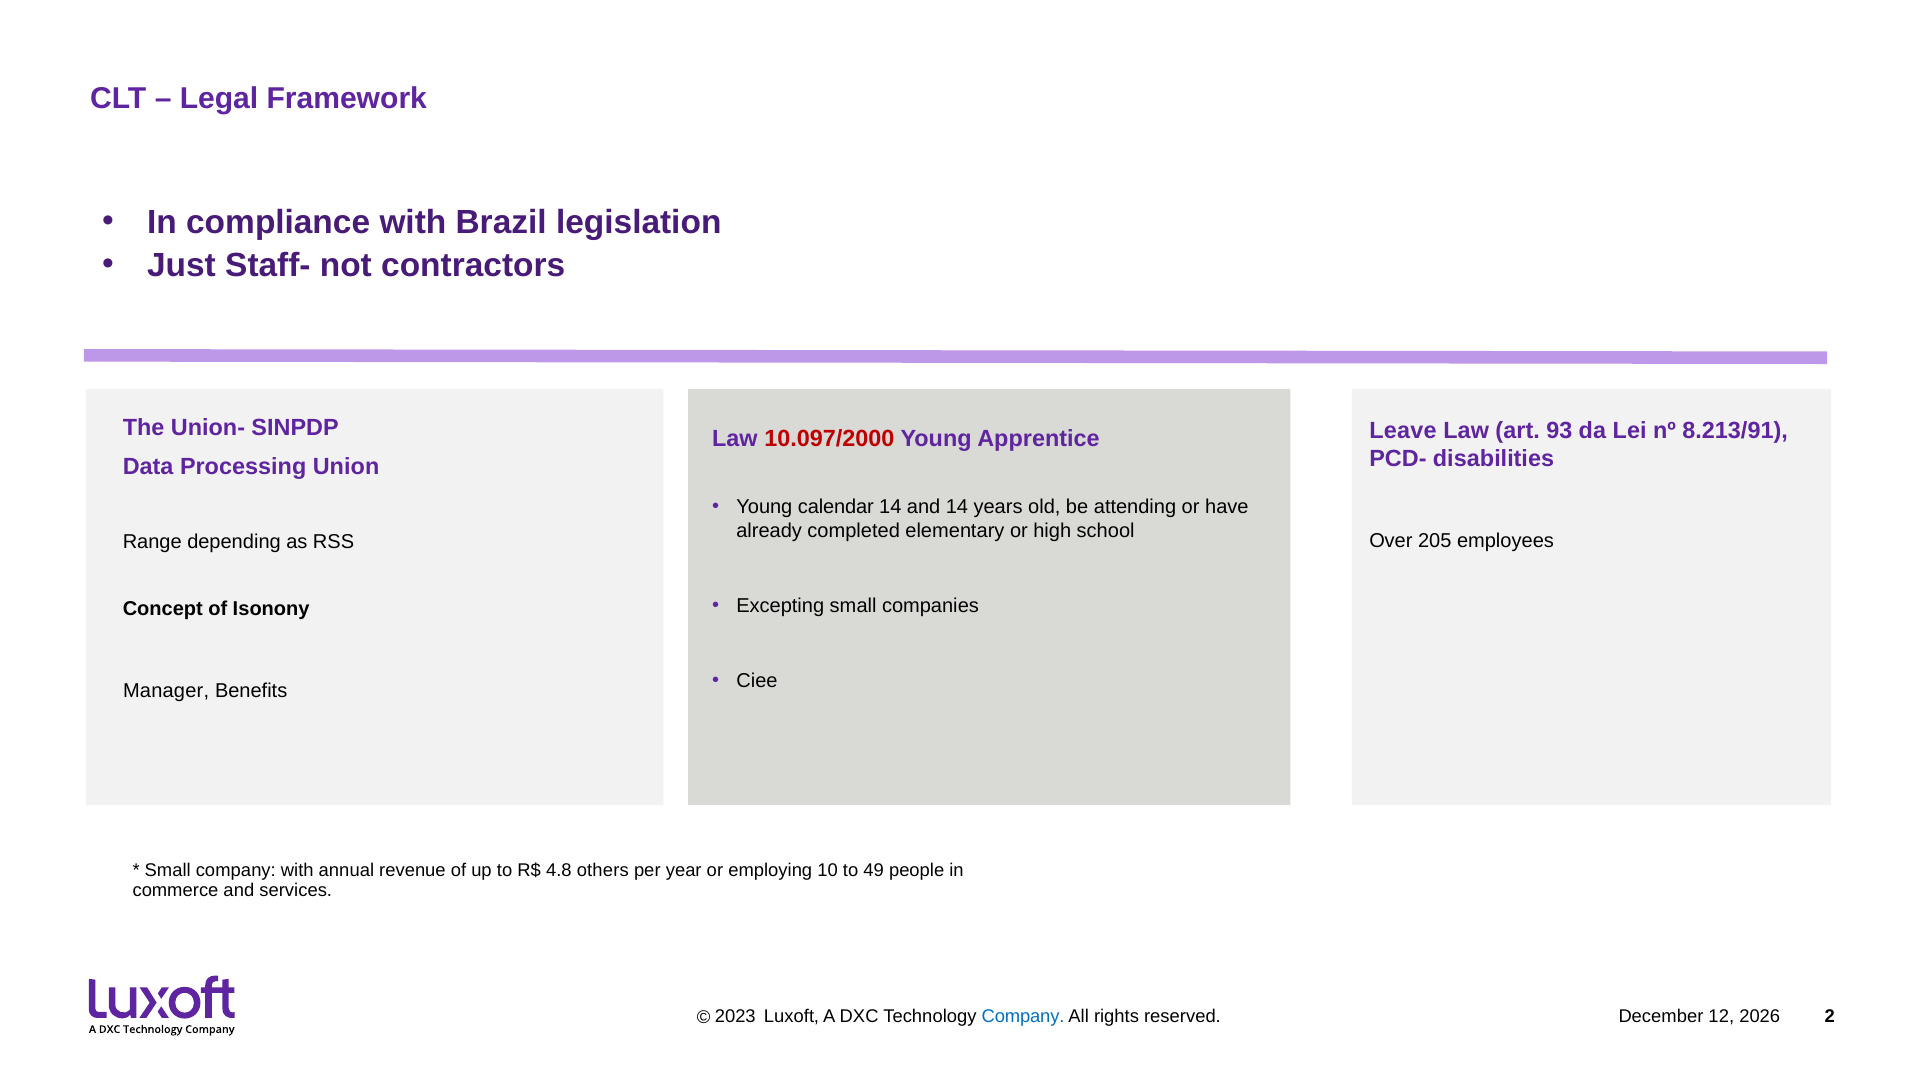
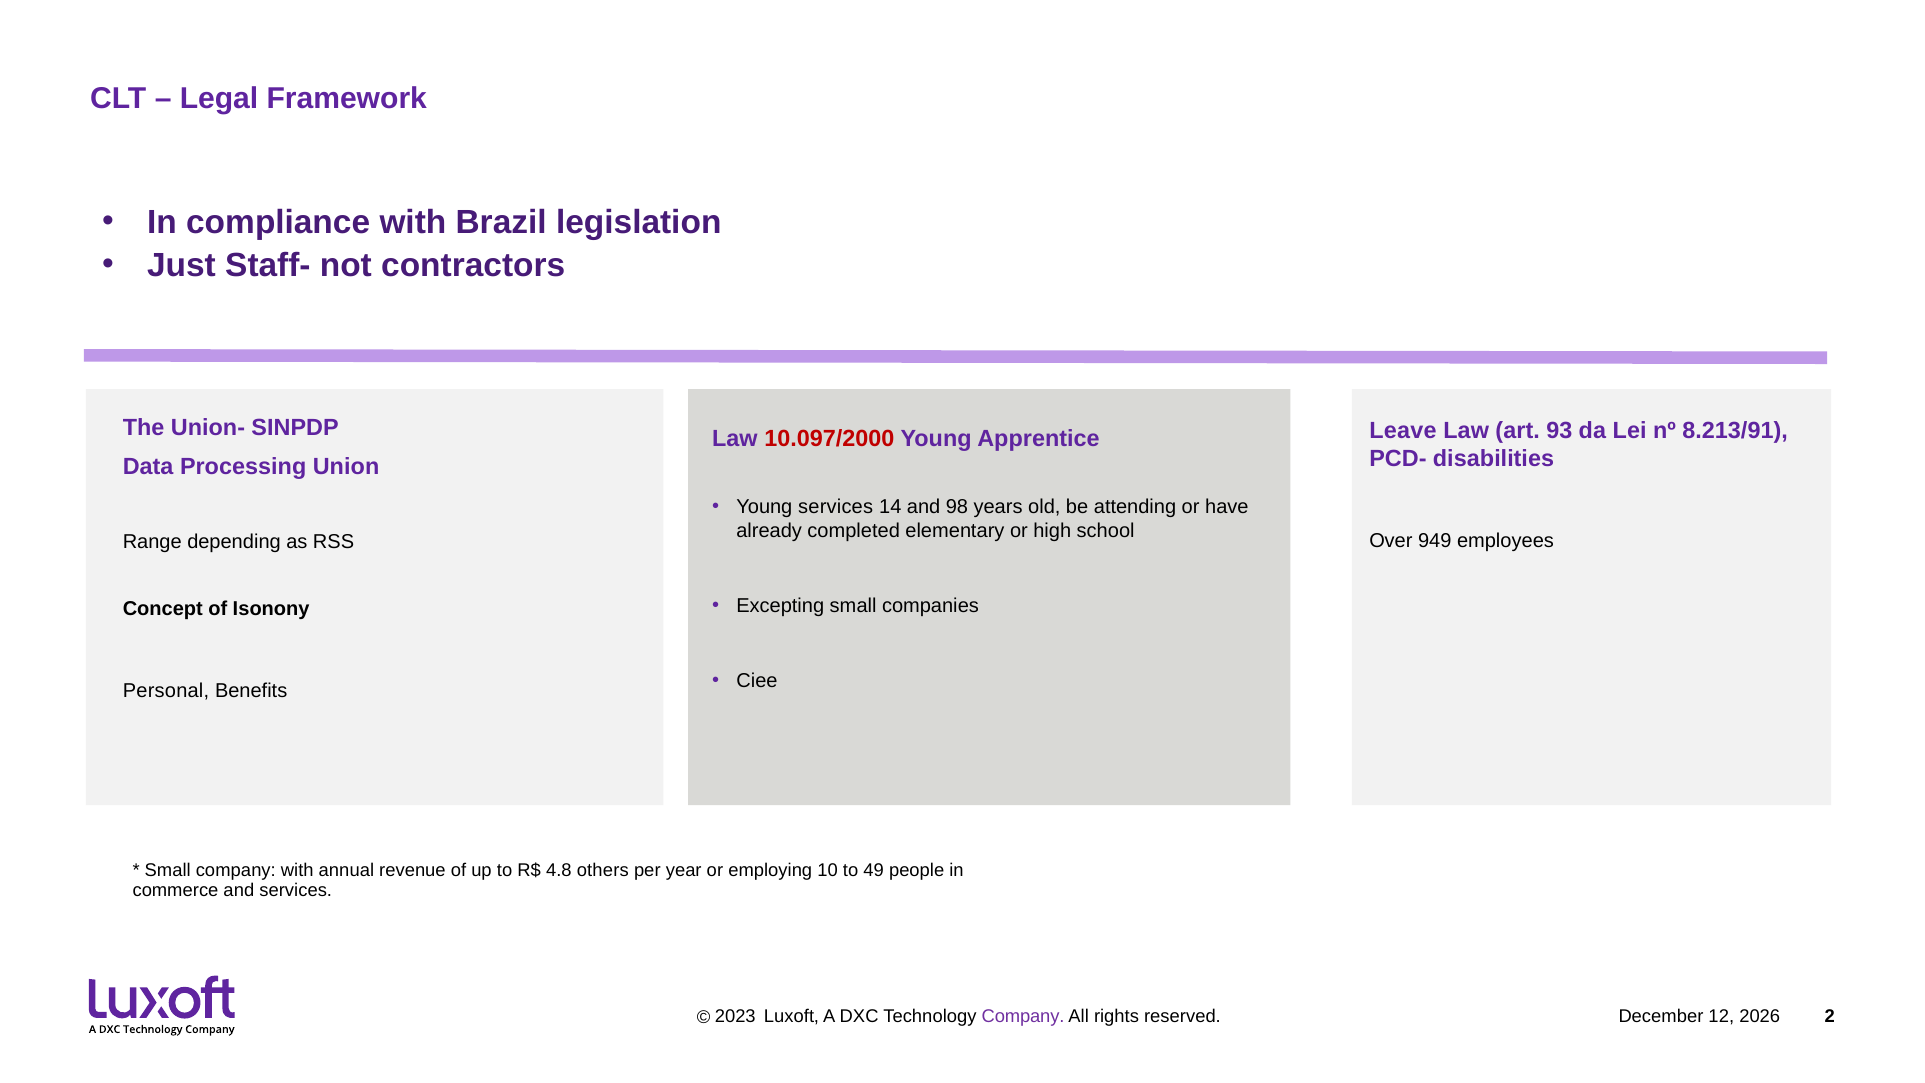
Young calendar: calendar -> services
and 14: 14 -> 98
205: 205 -> 949
Manager: Manager -> Personal
Company at (1023, 1017) colour: blue -> purple
